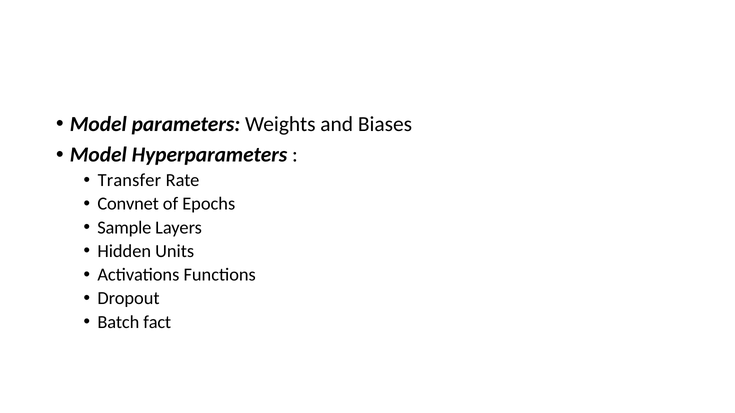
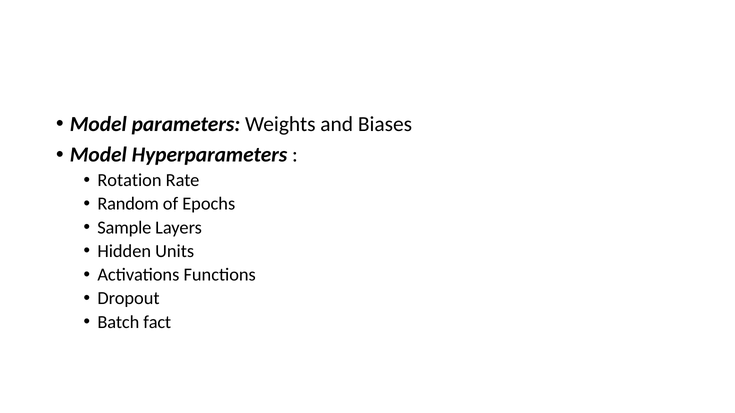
Transfer: Transfer -> Rotation
Convnet: Convnet -> Random
